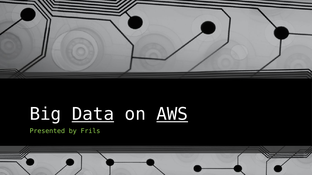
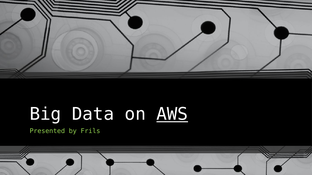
Data underline: present -> none
